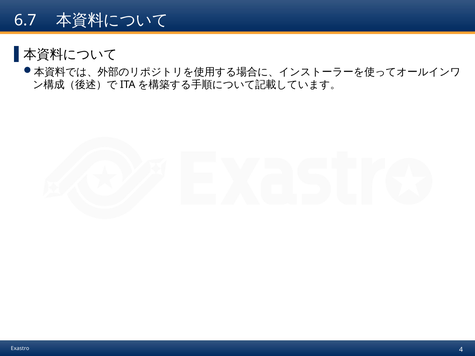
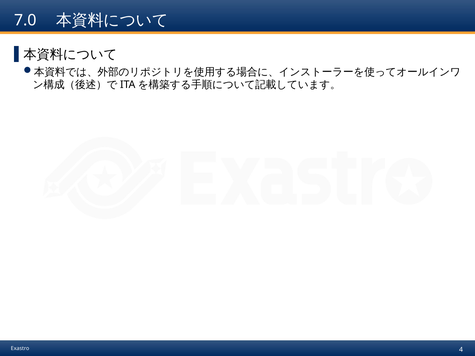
6.7: 6.7 -> 7.0
